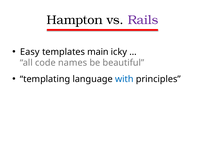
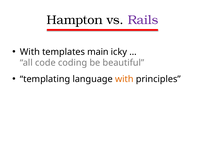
Easy at (30, 52): Easy -> With
names: names -> coding
with at (124, 79) colour: blue -> orange
